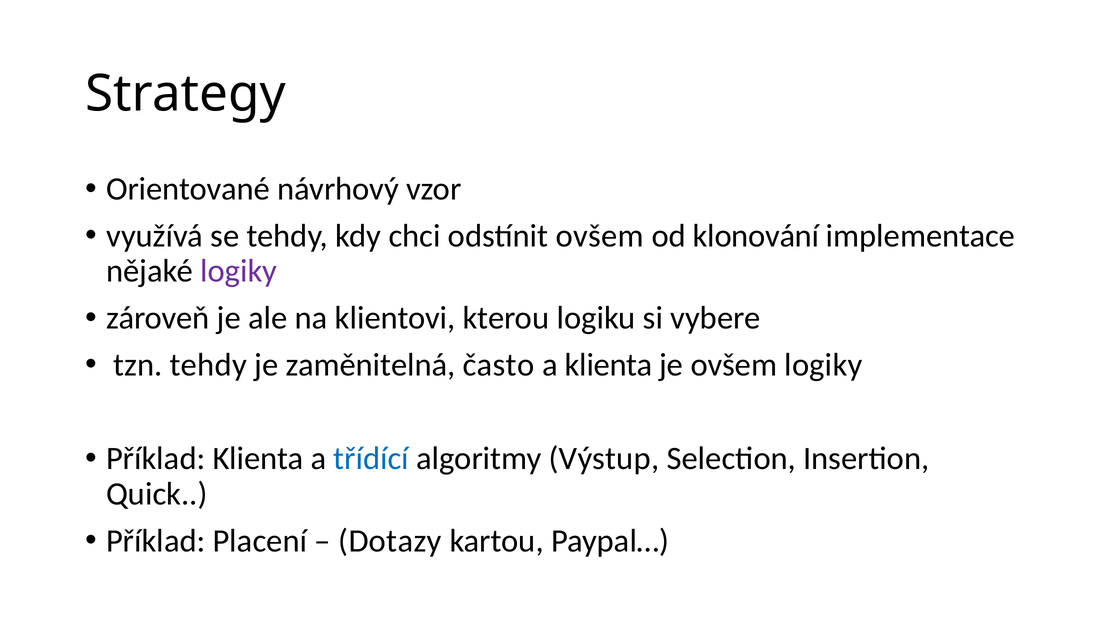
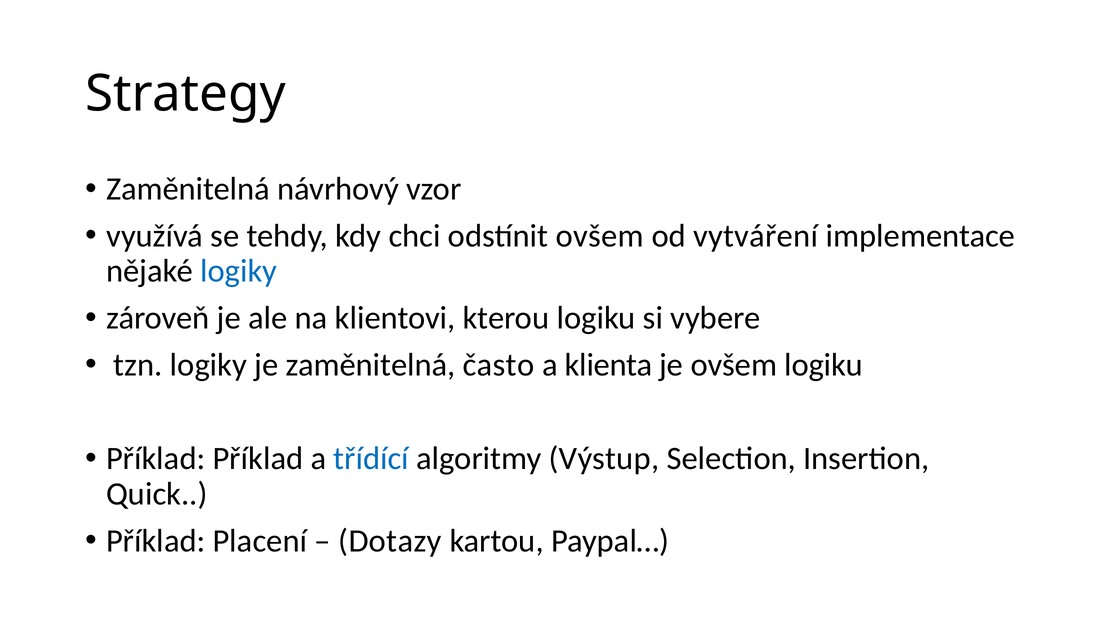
Orientované at (188, 189): Orientované -> Zaměnitelná
klonování: klonování -> vytváření
logiky at (239, 271) colour: purple -> blue
tzn tehdy: tehdy -> logiky
ovšem logiky: logiky -> logiku
Příklad Klienta: Klienta -> Příklad
